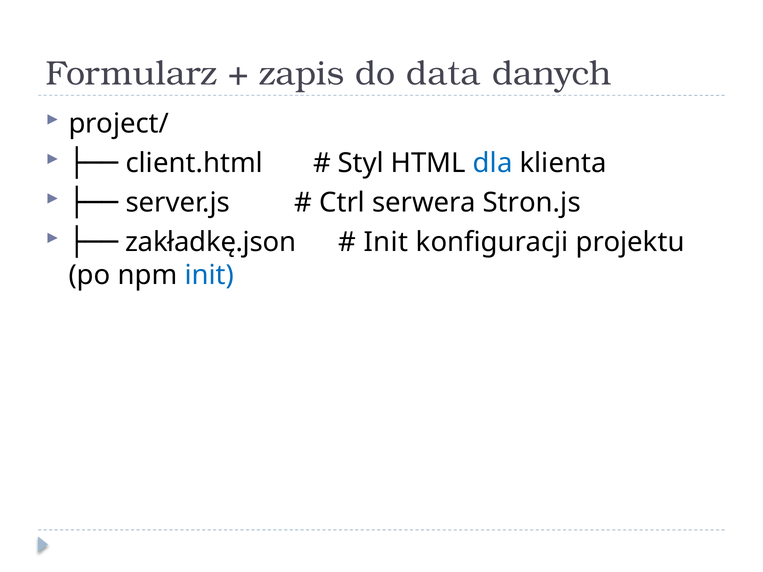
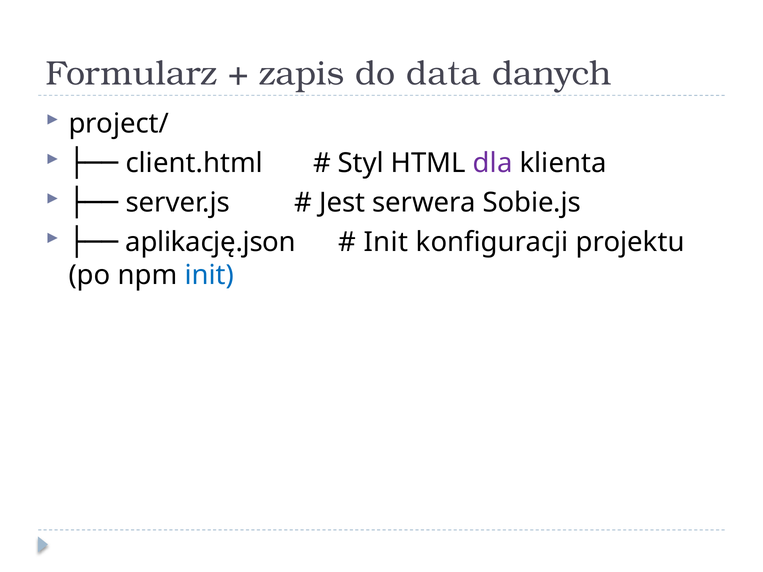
dla colour: blue -> purple
Ctrl: Ctrl -> Jest
Stron.js: Stron.js -> Sobie.js
zakładkę.json: zakładkę.json -> aplikację.json
